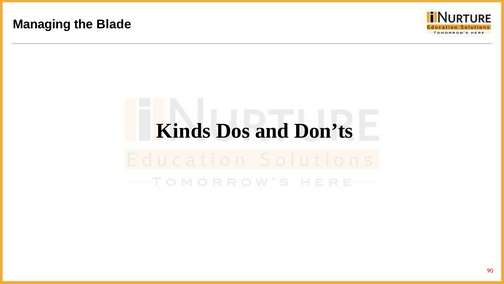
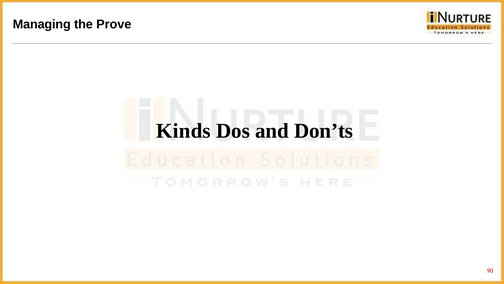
Blade: Blade -> Prove
